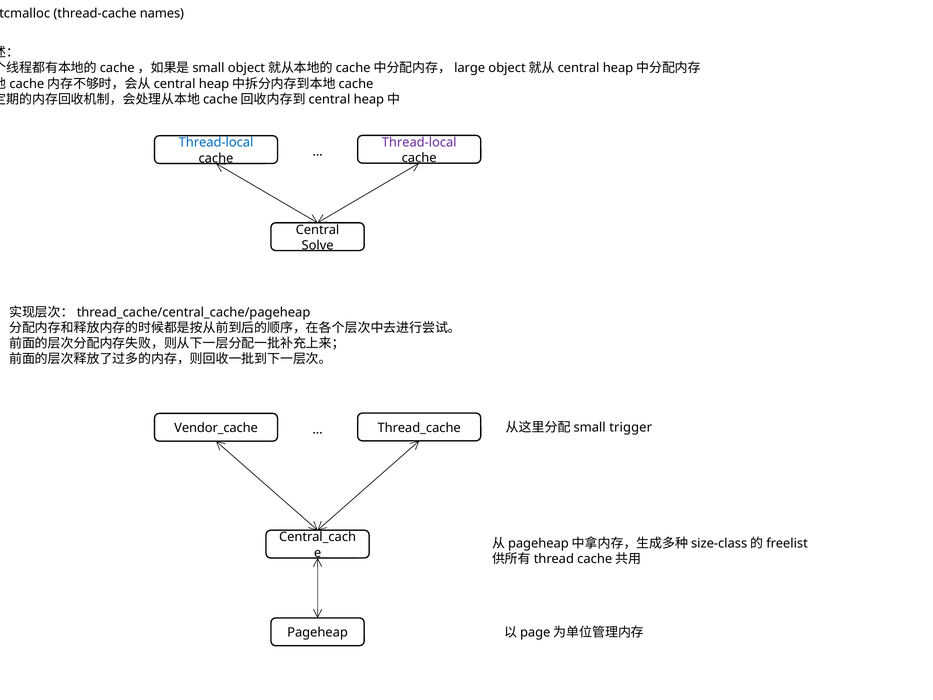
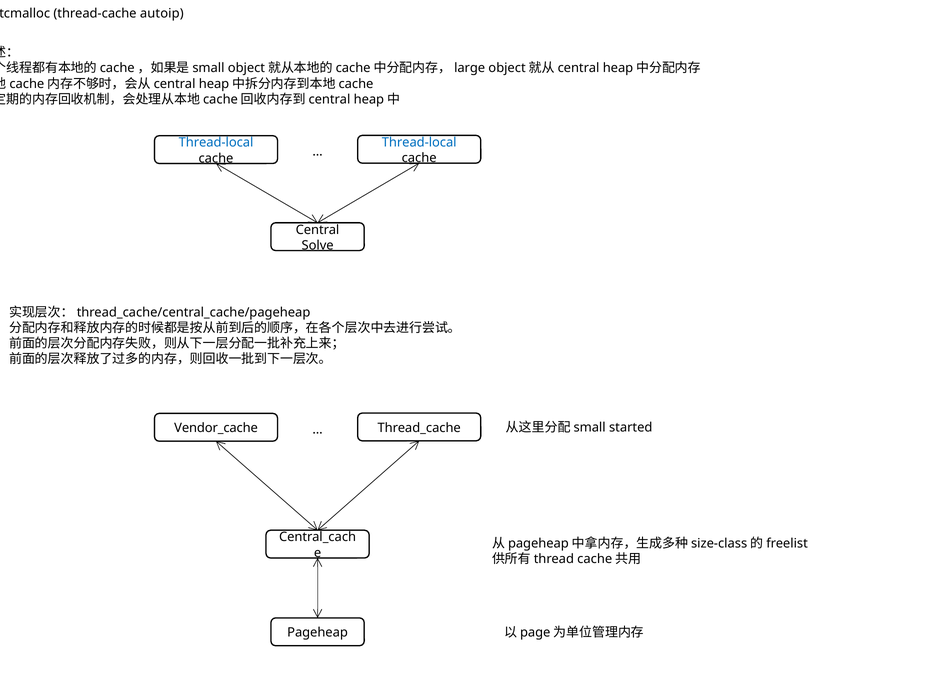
names: names -> autoip
Thread-local at (419, 142) colour: purple -> blue
trigger: trigger -> started
